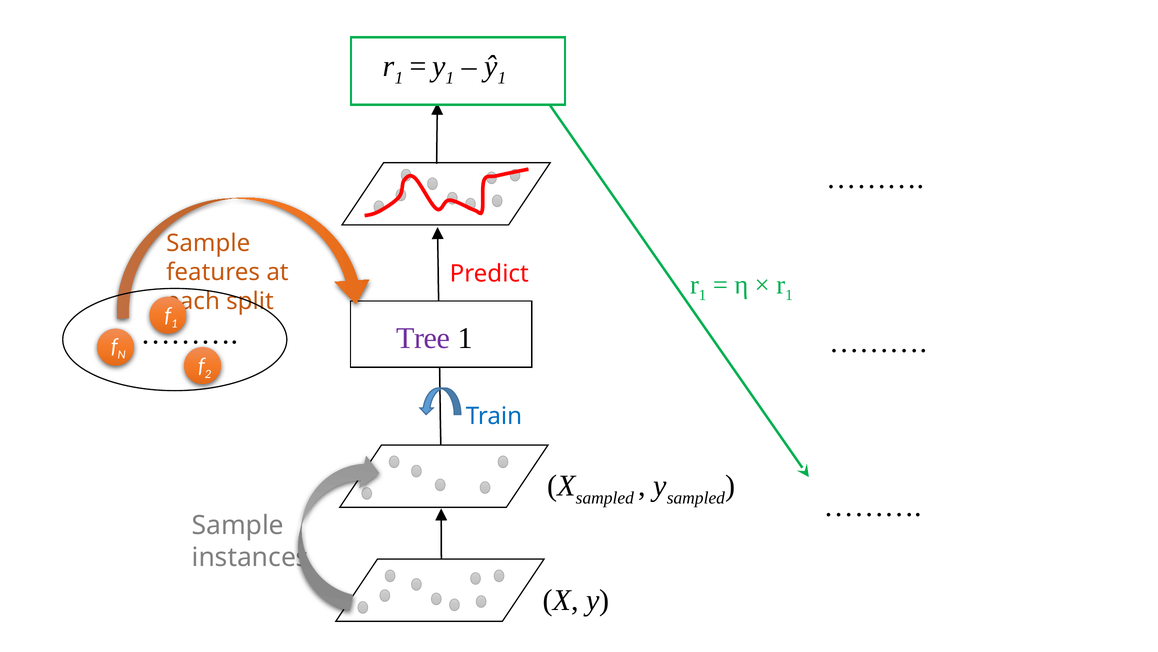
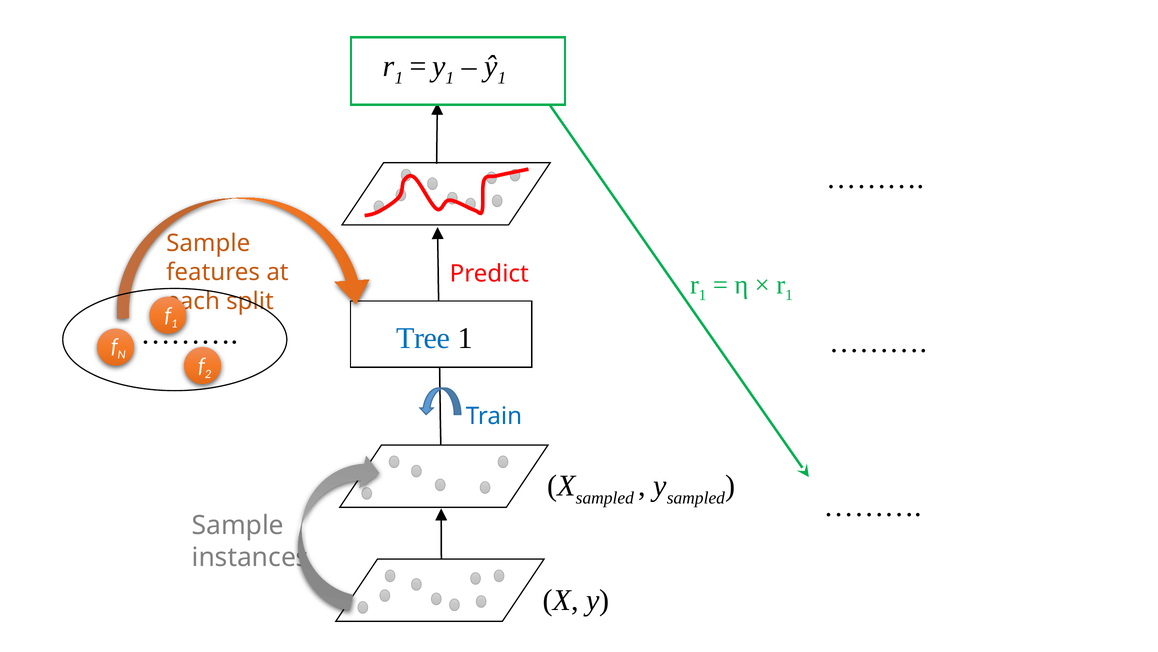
Tree colour: purple -> blue
